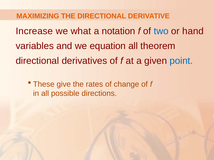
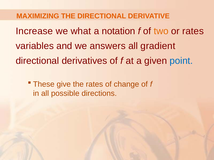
two colour: blue -> orange
or hand: hand -> rates
equation: equation -> answers
theorem: theorem -> gradient
